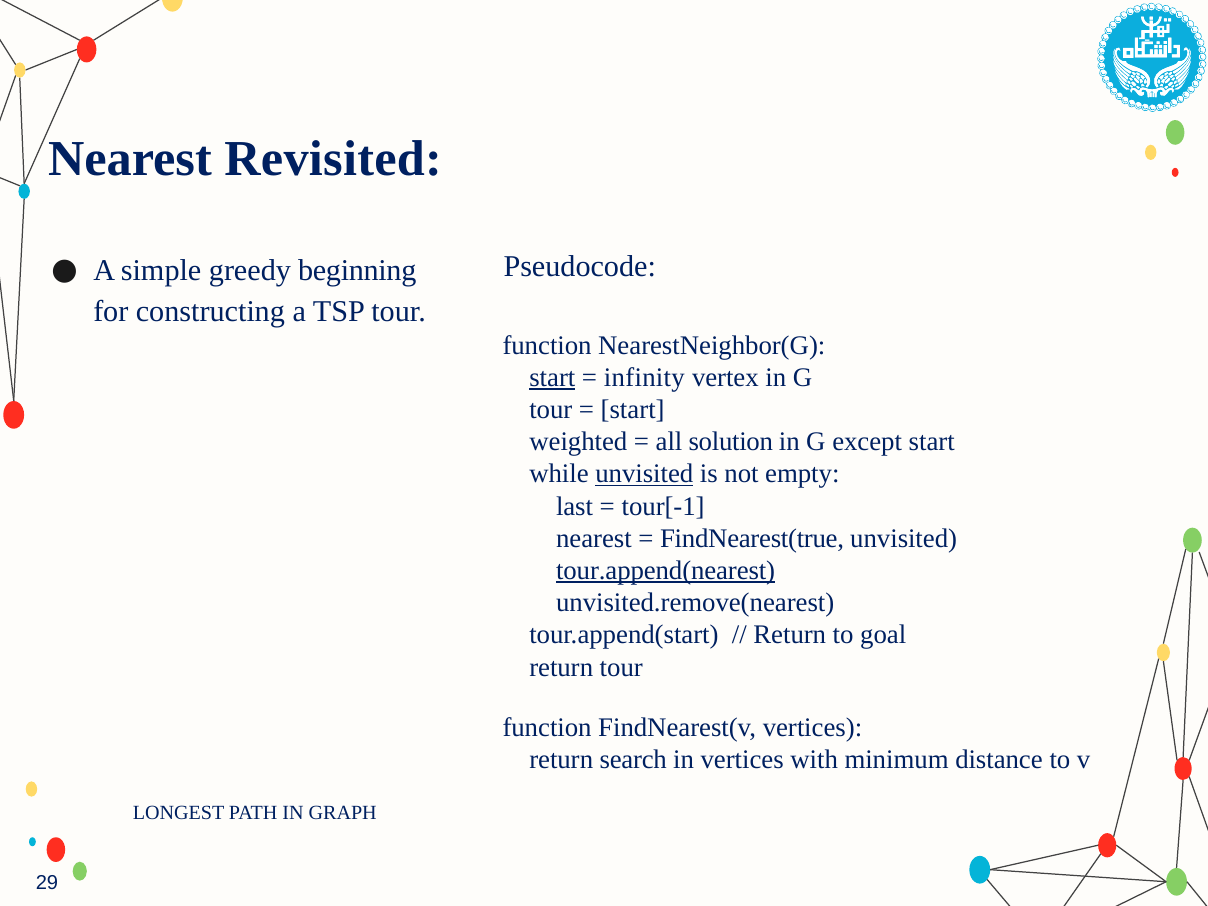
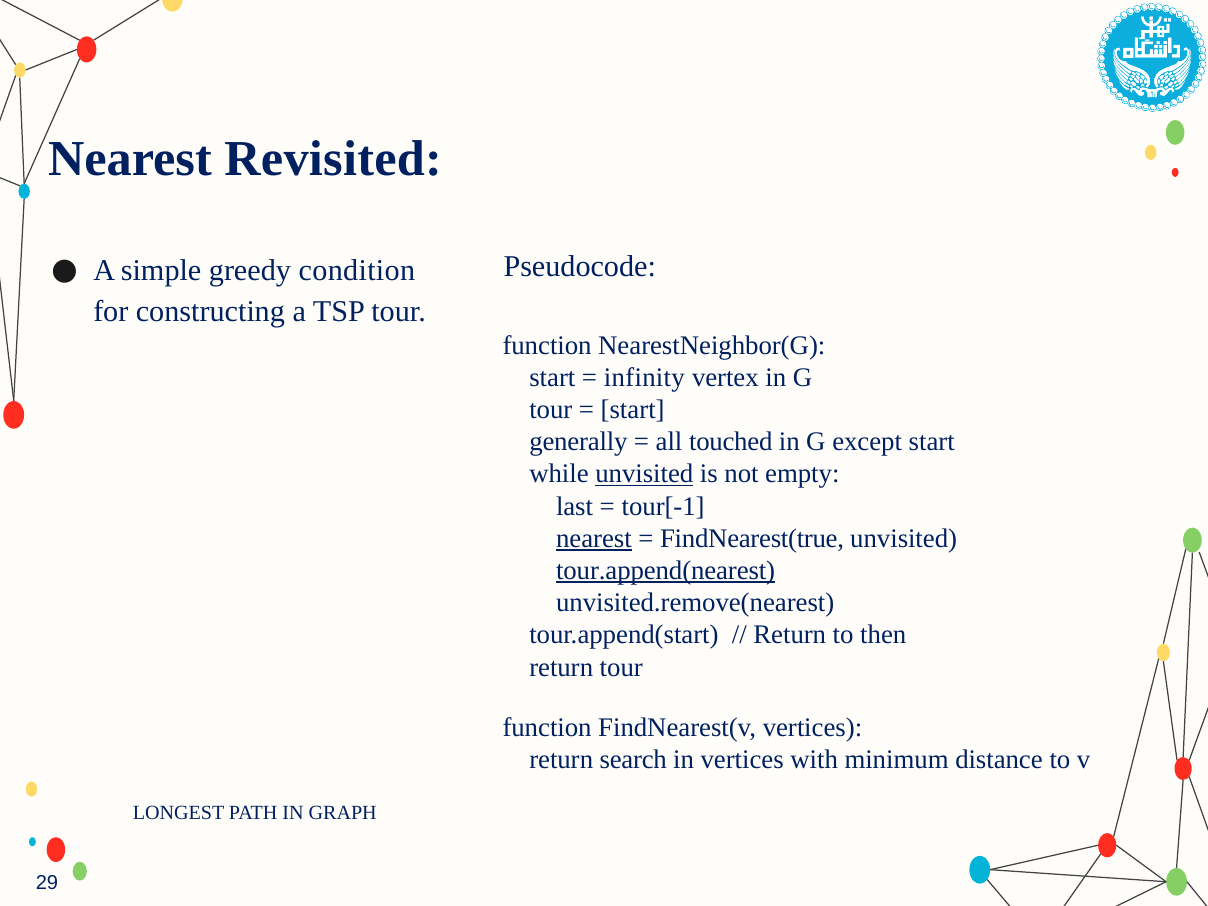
beginning: beginning -> condition
start at (552, 378) underline: present -> none
weighted: weighted -> generally
solution: solution -> touched
nearest at (594, 539) underline: none -> present
goal: goal -> then
